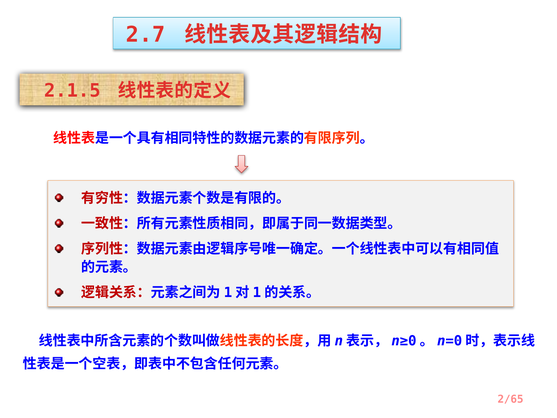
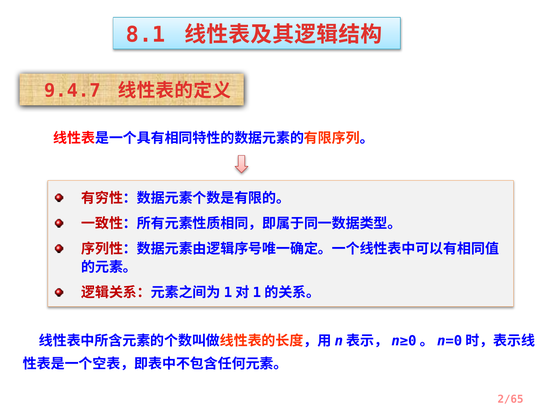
2.7: 2.7 -> 8.1
2.1.5: 2.1.5 -> 9.4.7
